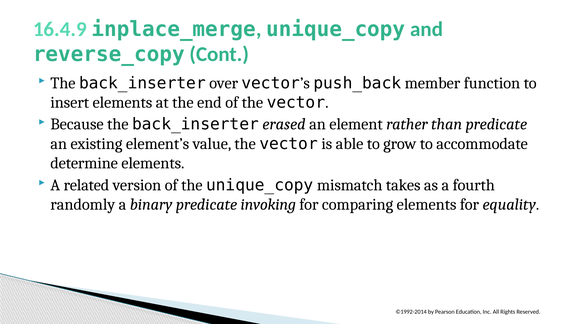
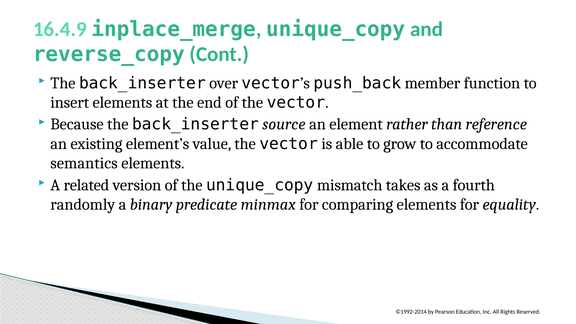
erased: erased -> source
than predicate: predicate -> reference
determine: determine -> semantics
invoking: invoking -> minmax
